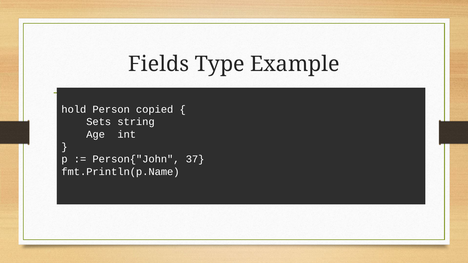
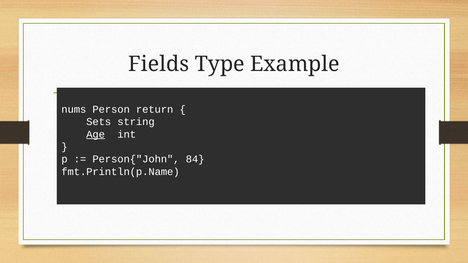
hold: hold -> nums
copied: copied -> return
Age underline: none -> present
37: 37 -> 84
